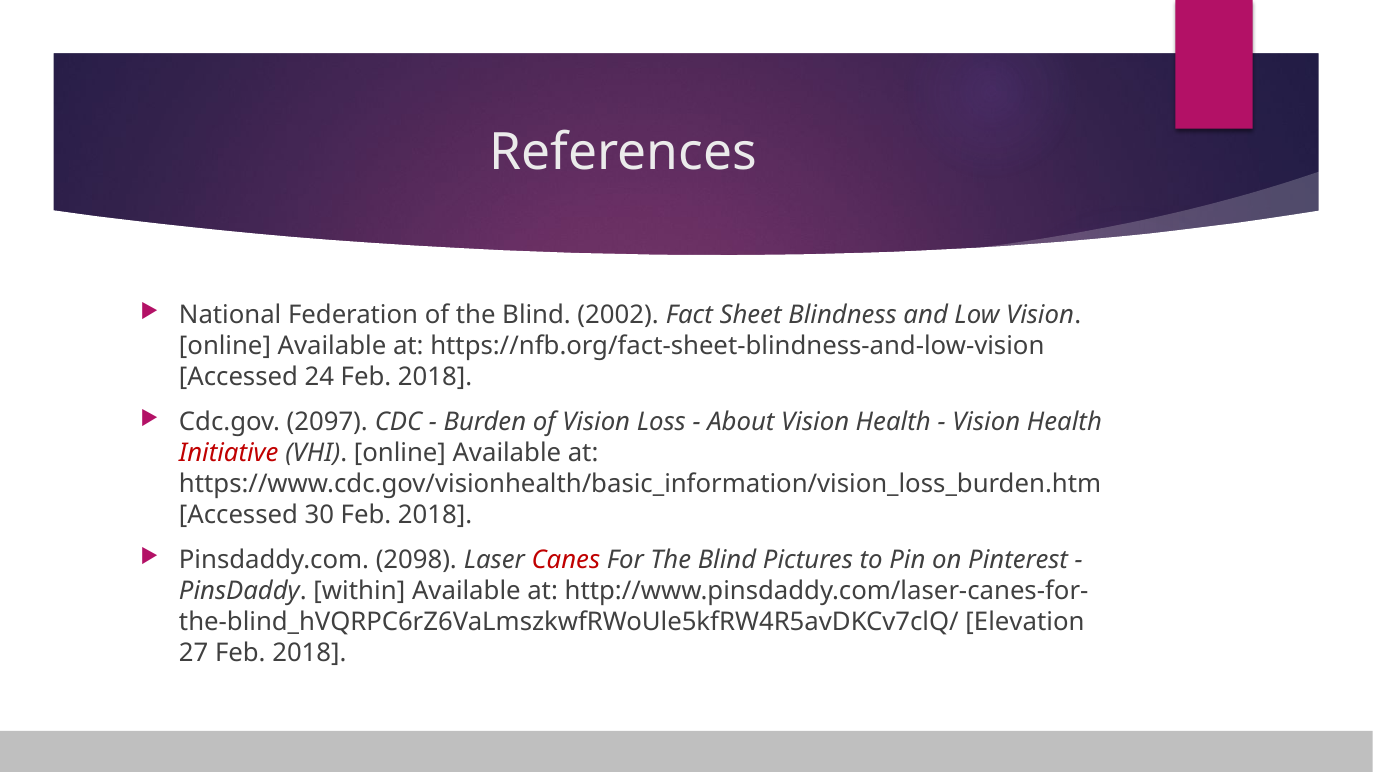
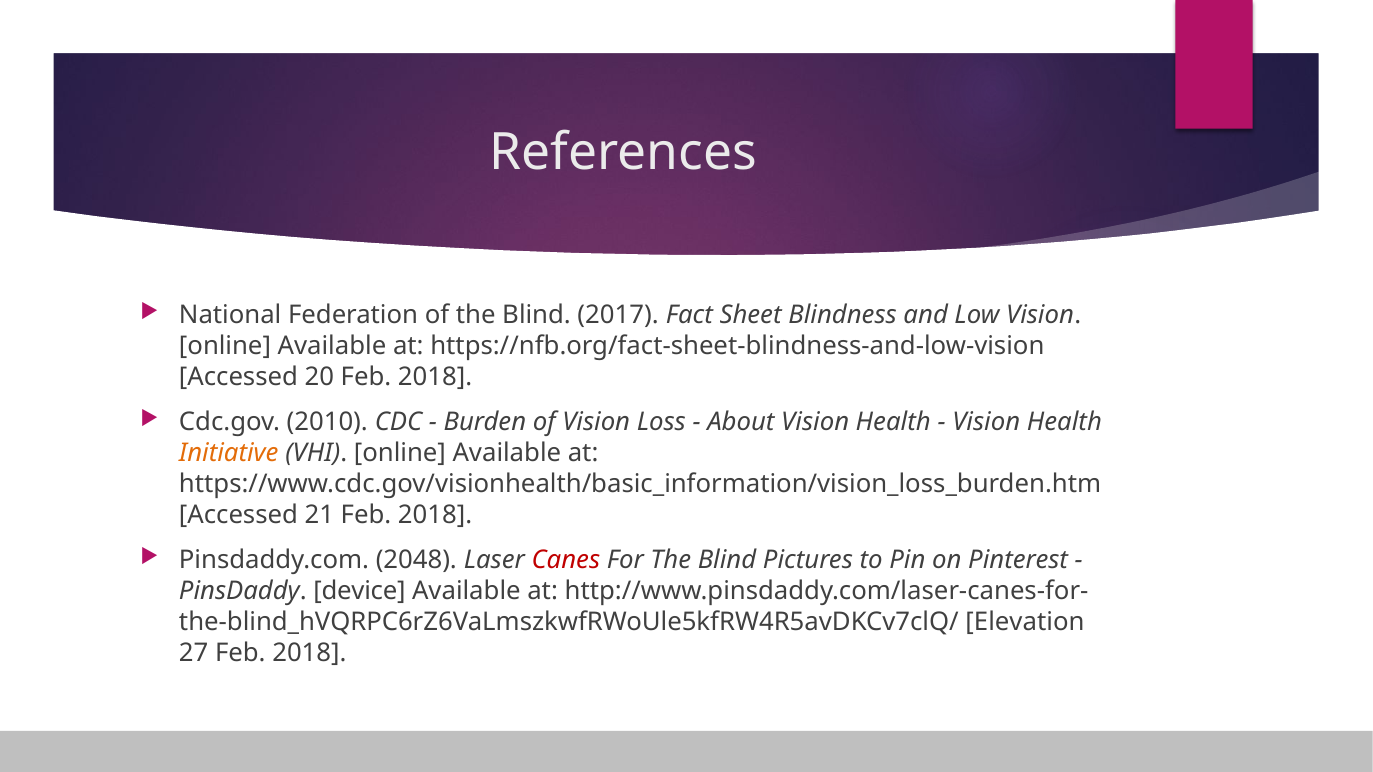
2002: 2002 -> 2017
24: 24 -> 20
2097: 2097 -> 2010
Initiative colour: red -> orange
30: 30 -> 21
2098: 2098 -> 2048
within: within -> device
